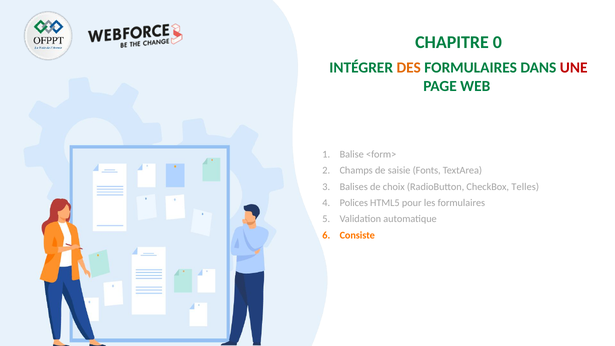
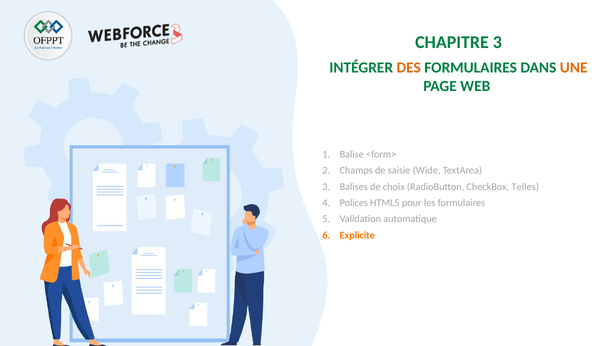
CHAPITRE 0: 0 -> 3
UNE colour: red -> orange
Fonts: Fonts -> Wide
Consiste: Consiste -> Explicite
